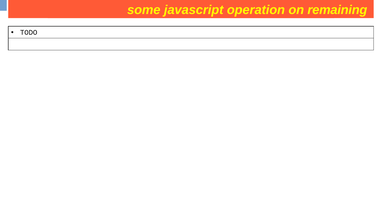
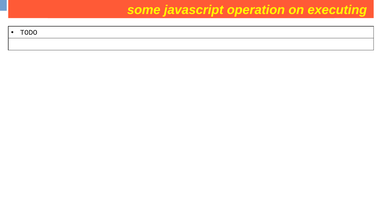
remaining: remaining -> executing
